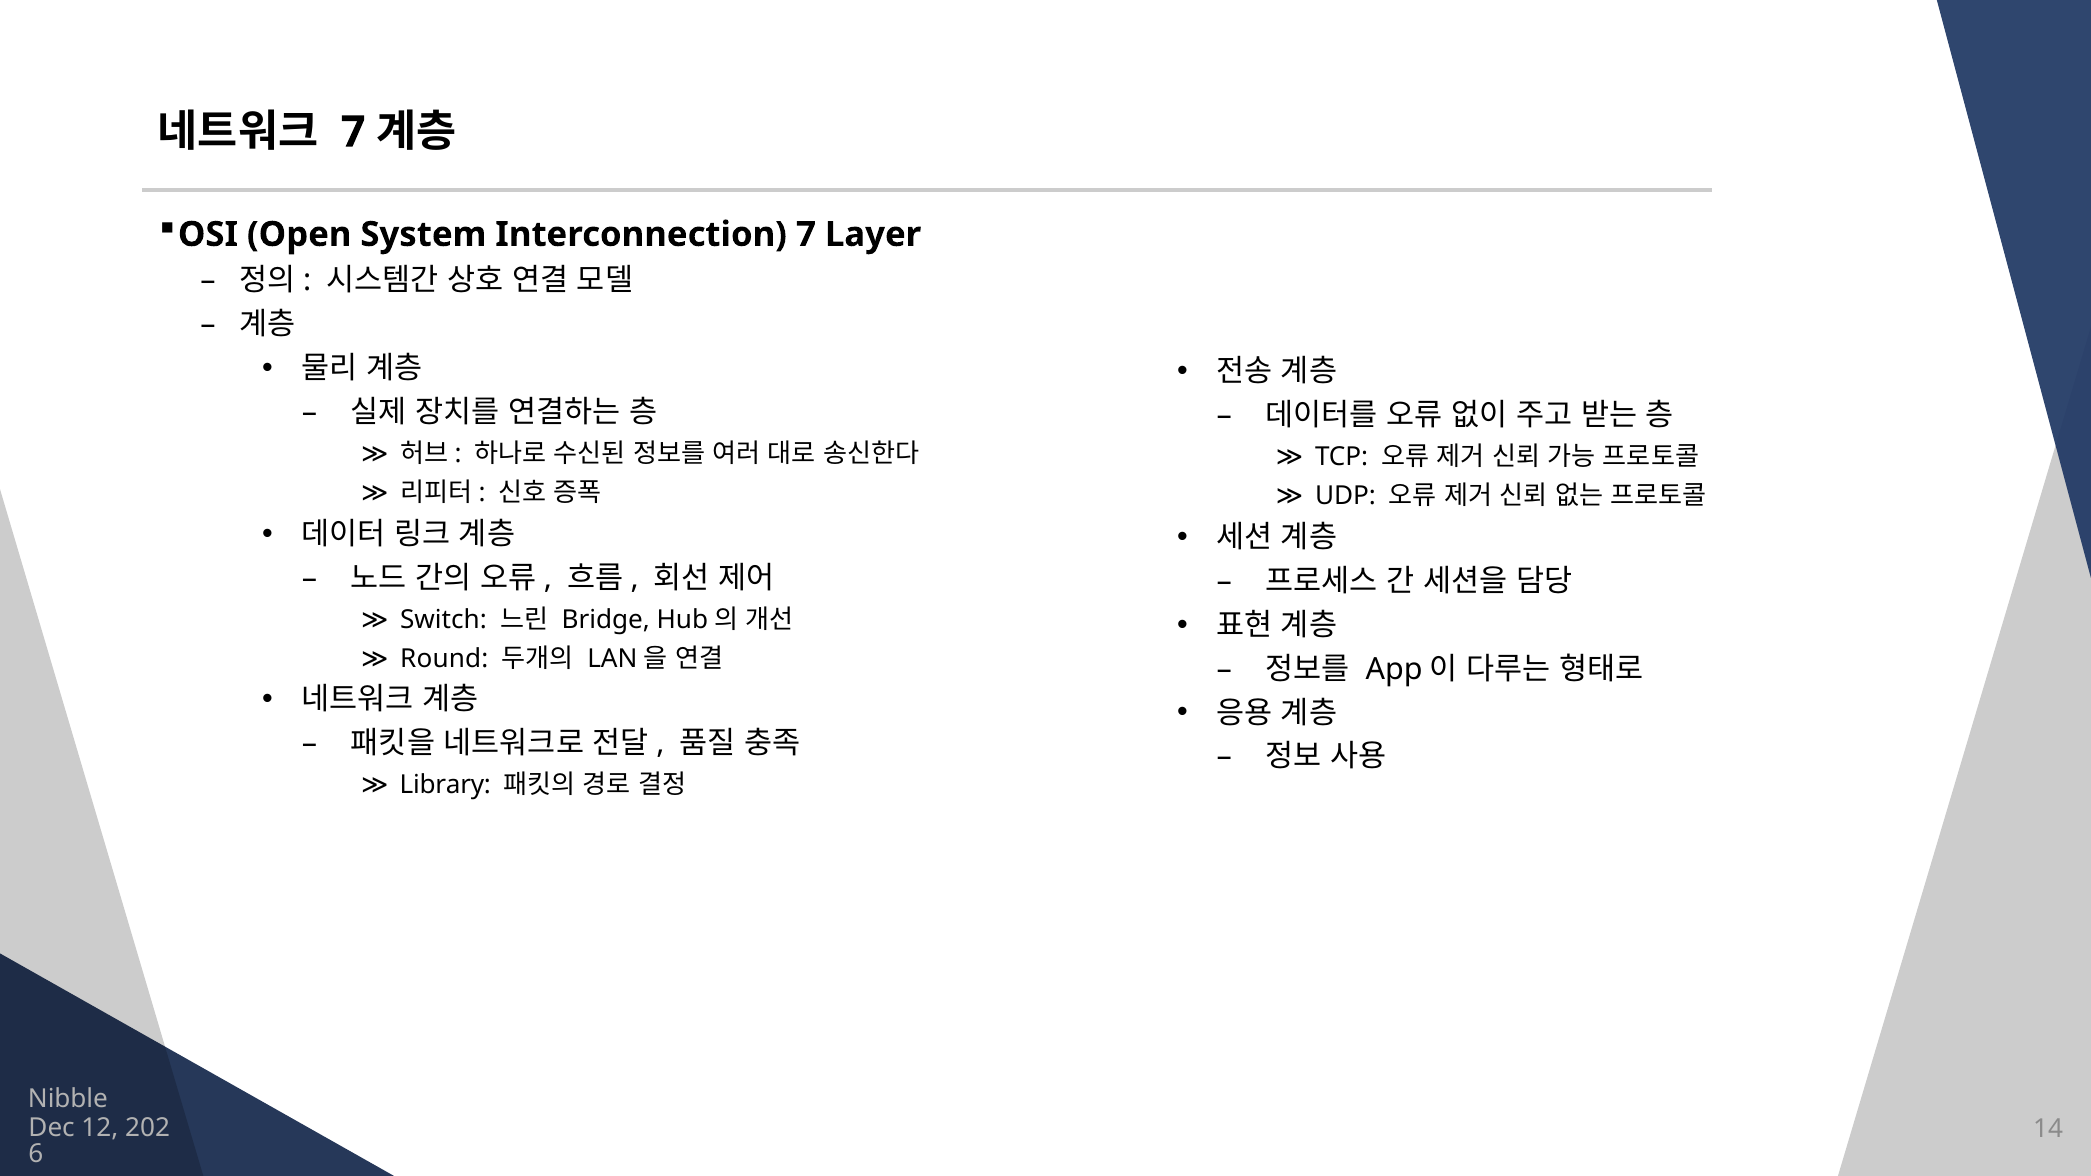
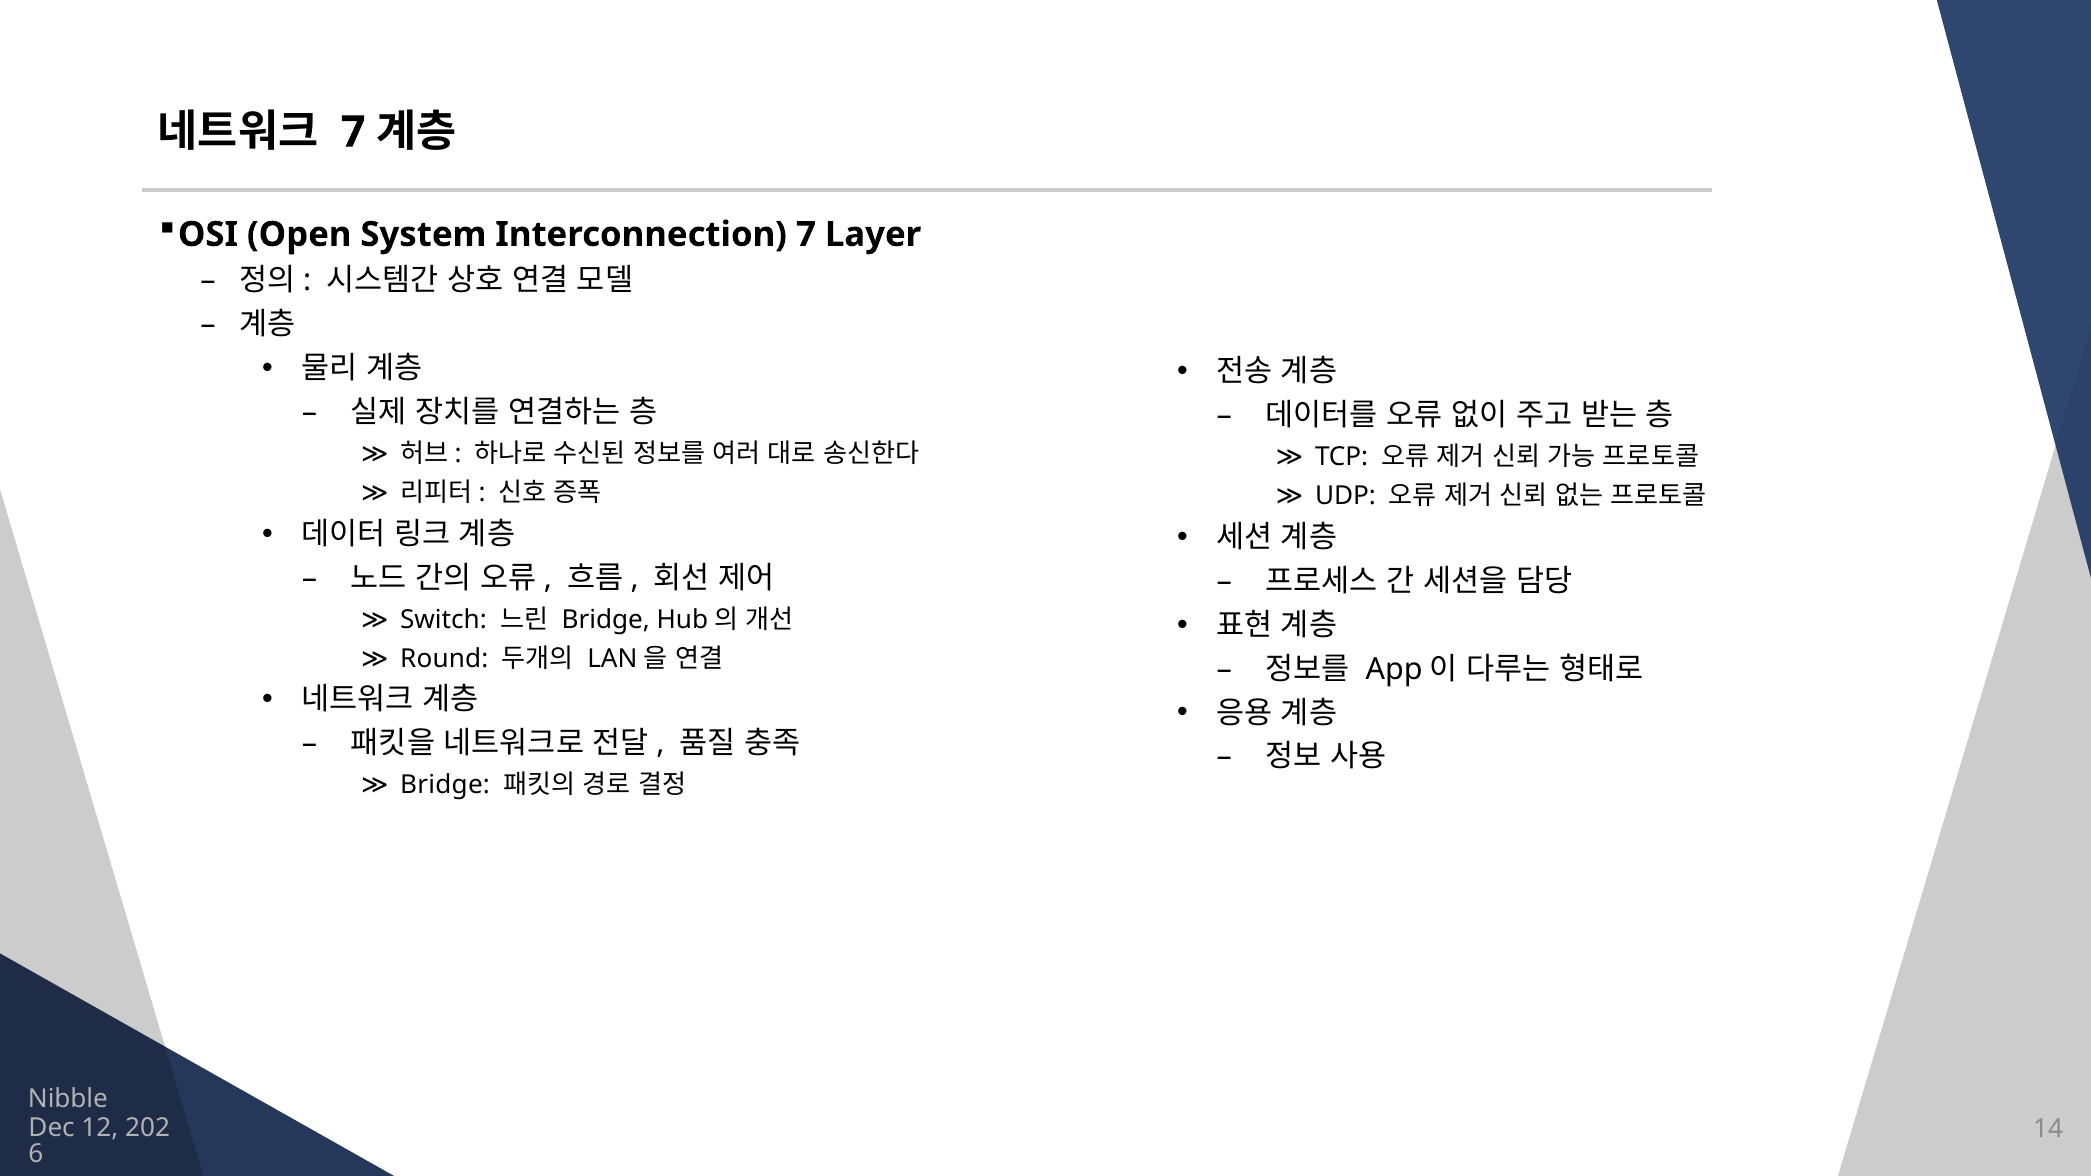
Library at (445, 785): Library -> Bridge
